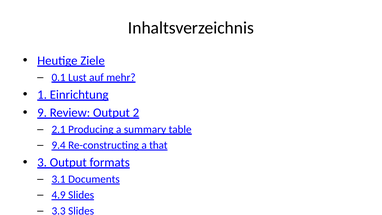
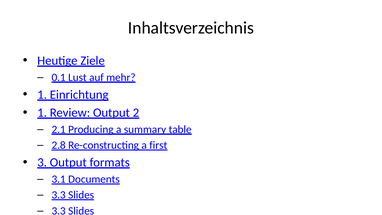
9 at (42, 113): 9 -> 1
9.4: 9.4 -> 2.8
that: that -> first
4.9 at (59, 195): 4.9 -> 3.3
